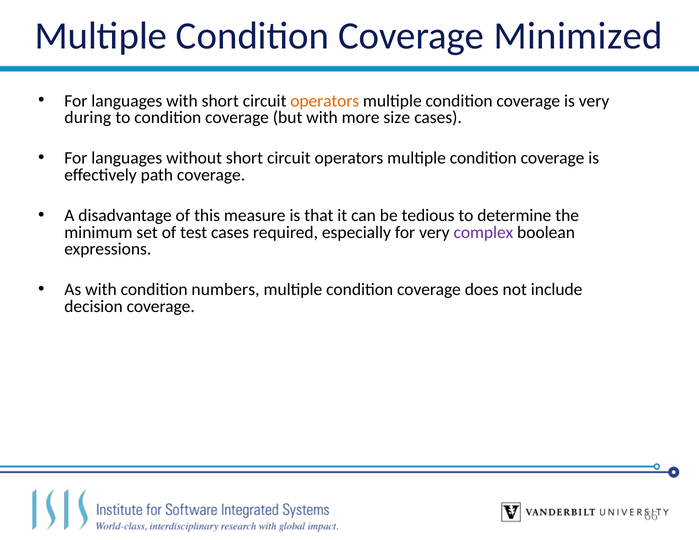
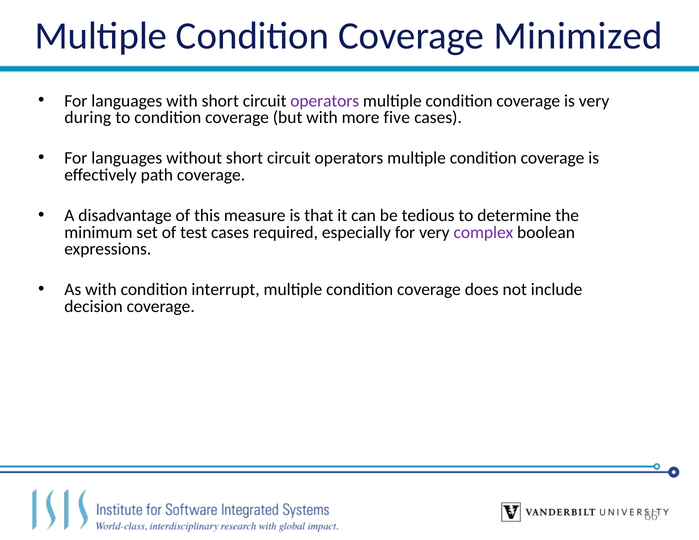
operators at (325, 101) colour: orange -> purple
size: size -> five
numbers: numbers -> interrupt
